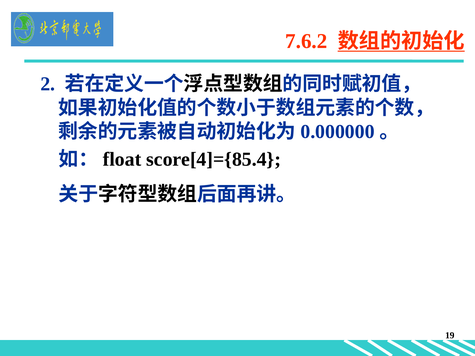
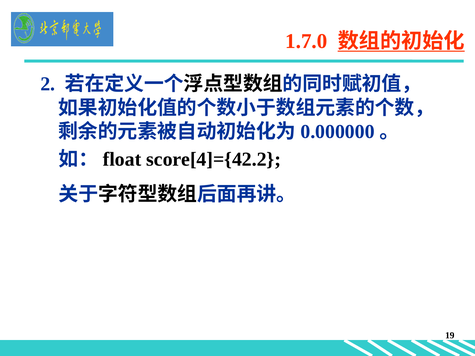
7.6.2: 7.6.2 -> 1.7.0
score[4]={85.4: score[4]={85.4 -> score[4]={42.2
